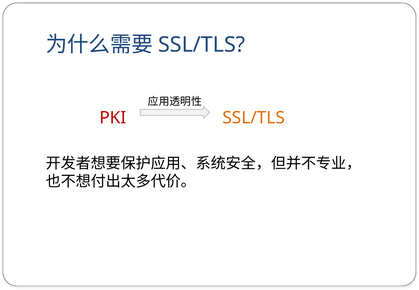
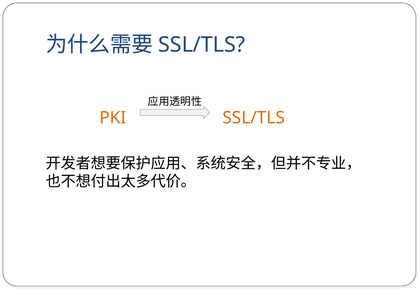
PKI colour: red -> orange
